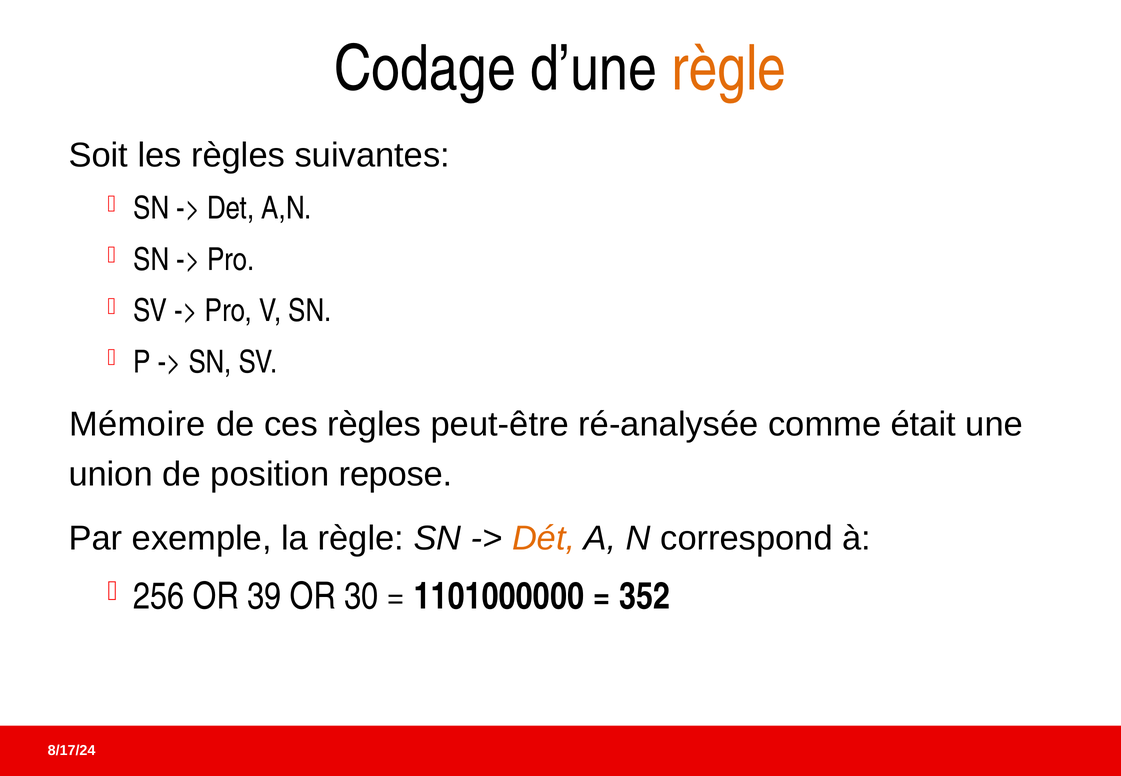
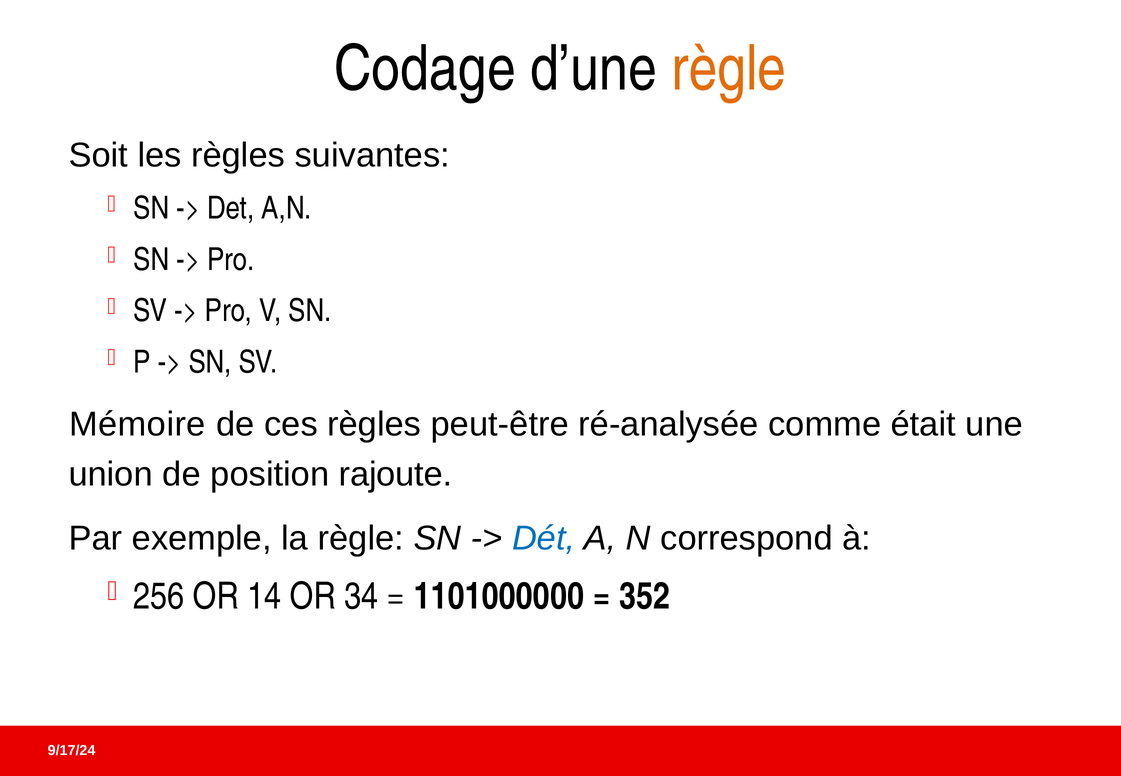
repose: repose -> rajoute
Dét colour: orange -> blue
39: 39 -> 14
30: 30 -> 34
8/17/24: 8/17/24 -> 9/17/24
